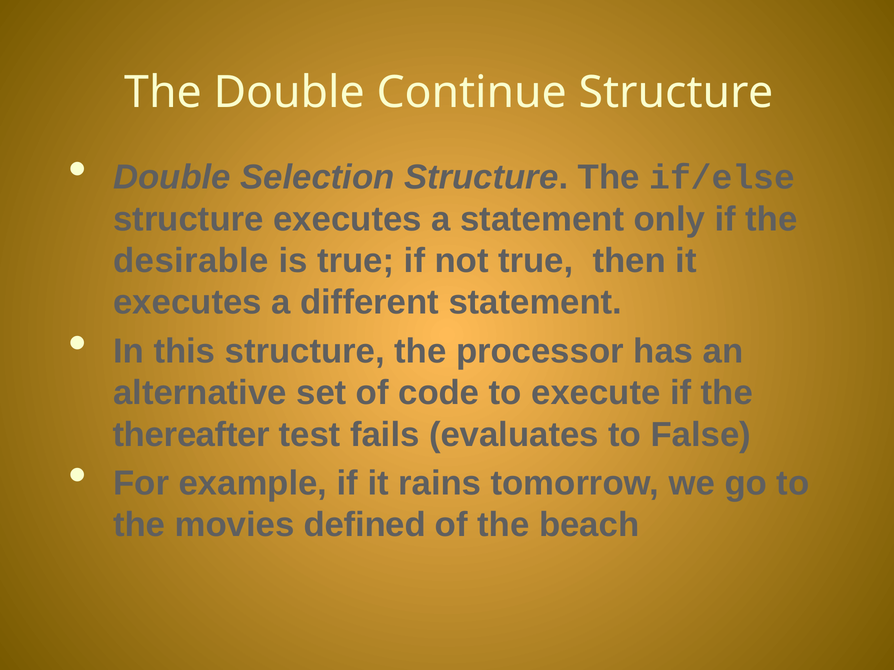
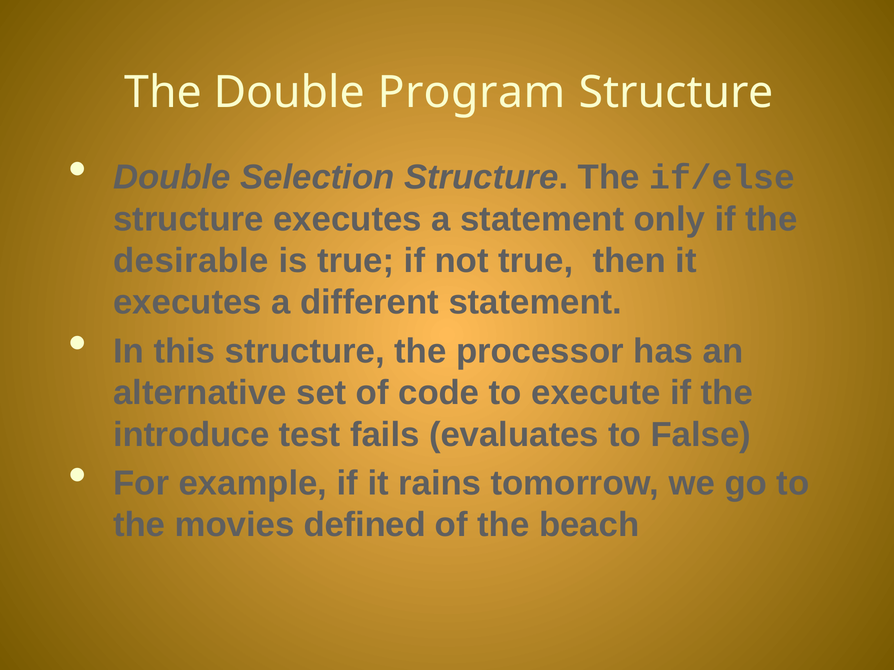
Continue: Continue -> Program
thereafter: thereafter -> introduce
